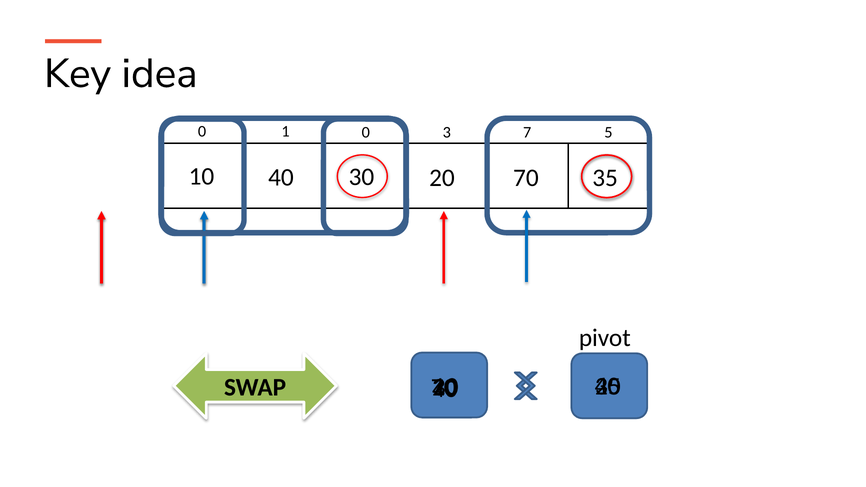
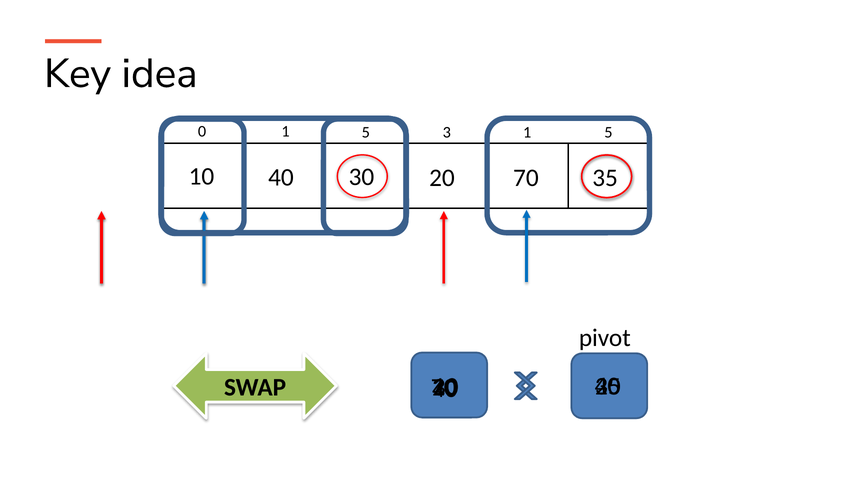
0 1 0: 0 -> 5
3 7: 7 -> 1
